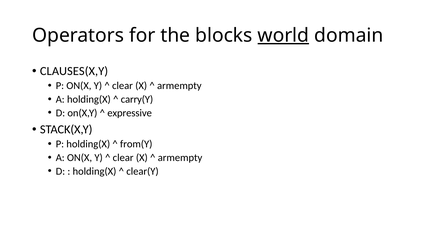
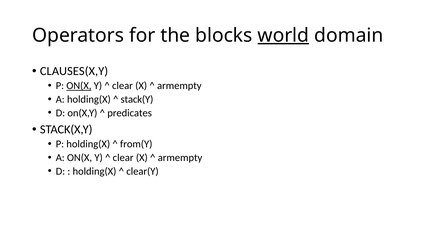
ON(X at (79, 86) underline: none -> present
carry(Y: carry(Y -> stack(Y
expressive: expressive -> predicates
